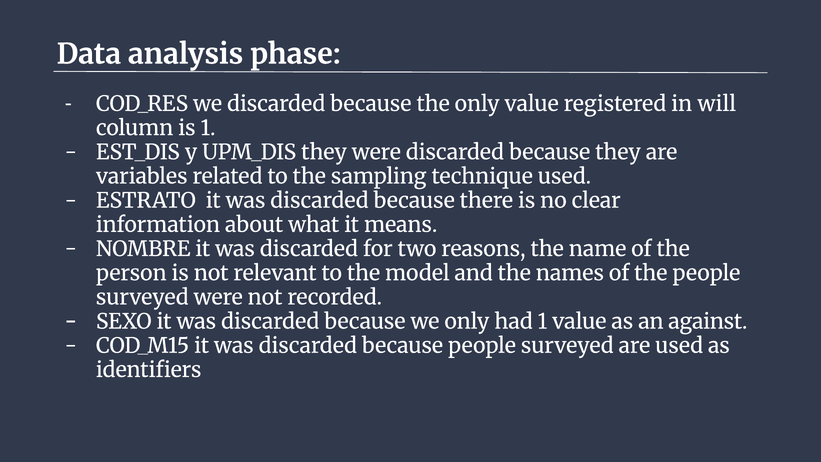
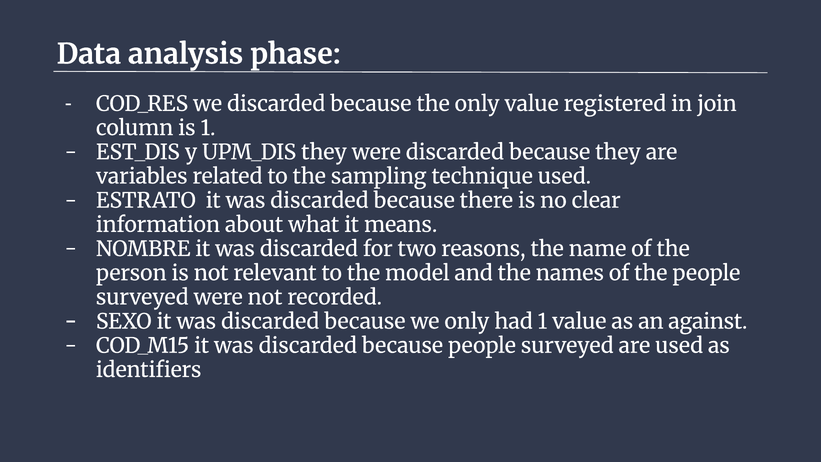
will: will -> join
